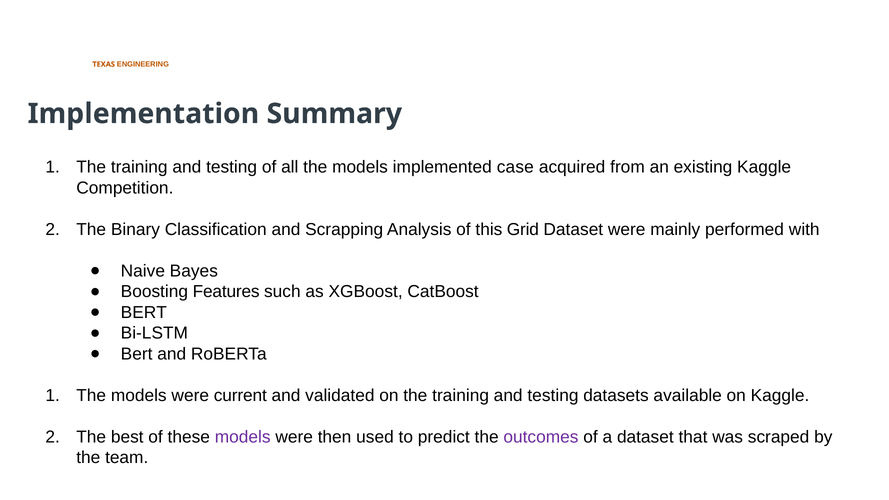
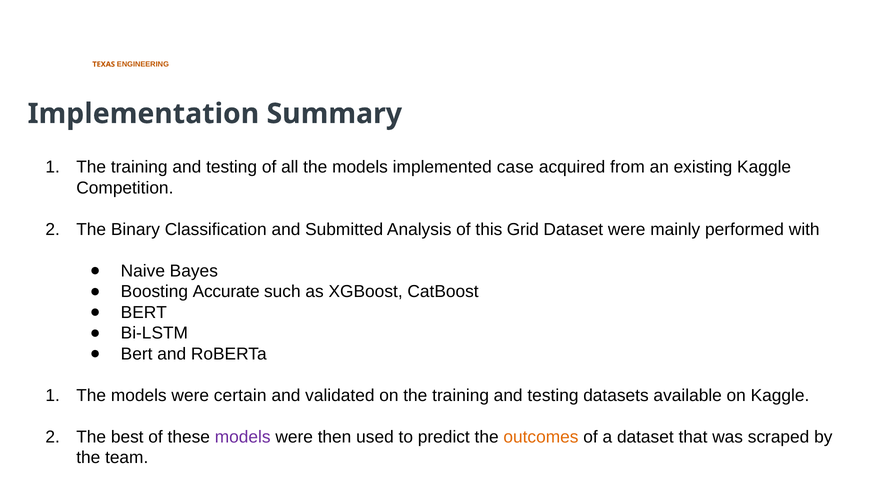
Scrapping: Scrapping -> Submitted
Features: Features -> Accurate
current: current -> certain
outcomes colour: purple -> orange
